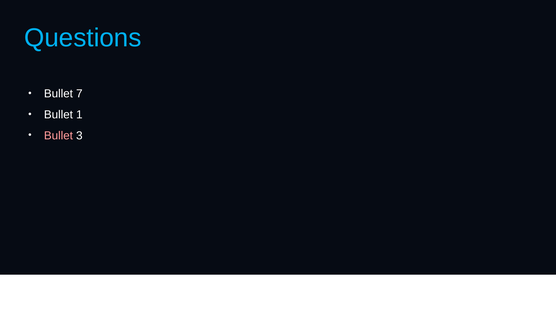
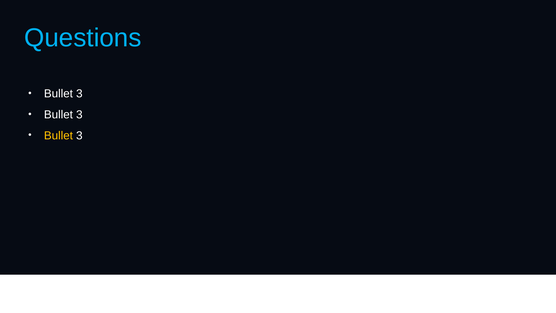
7 at (79, 94): 7 -> 3
1 at (79, 115): 1 -> 3
Bullet at (58, 135) colour: pink -> yellow
